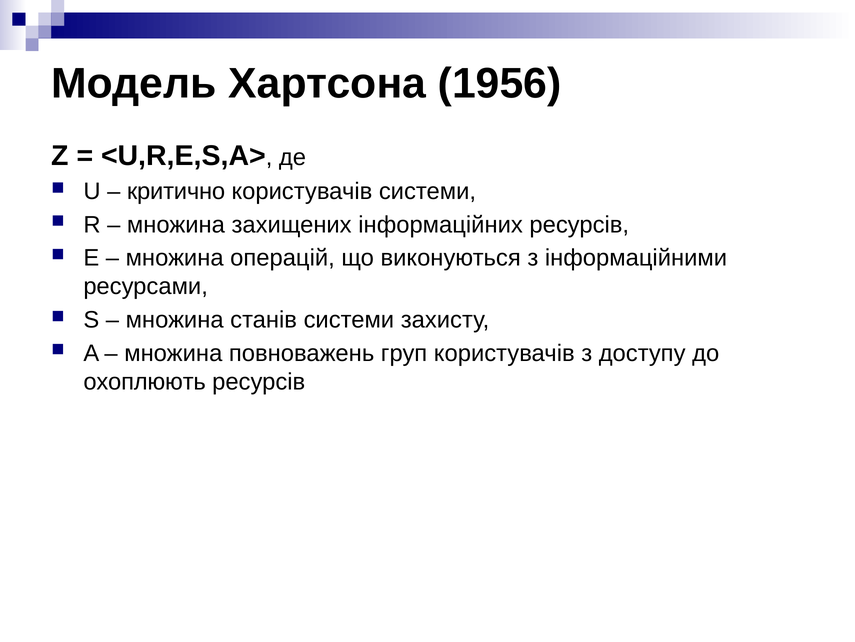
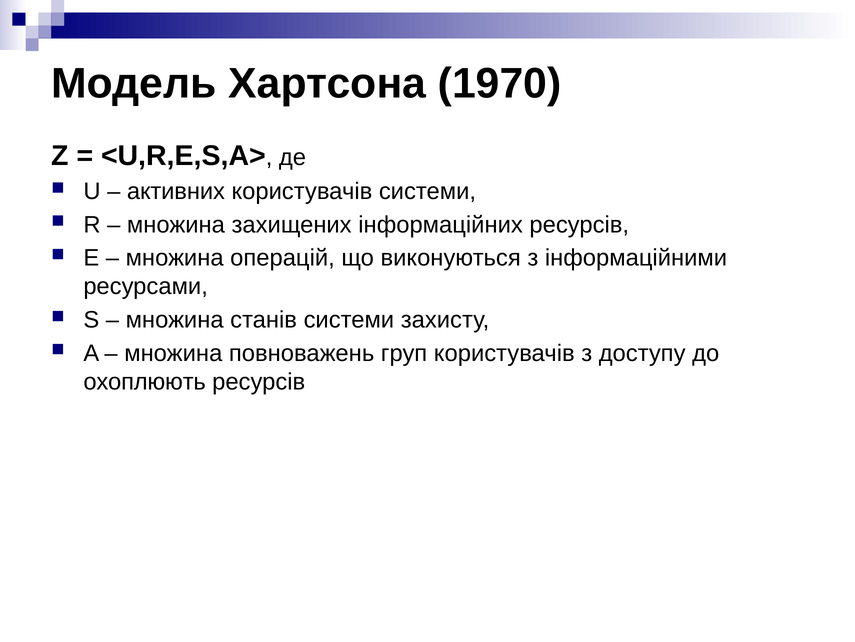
1956: 1956 -> 1970
критично: критично -> активних
